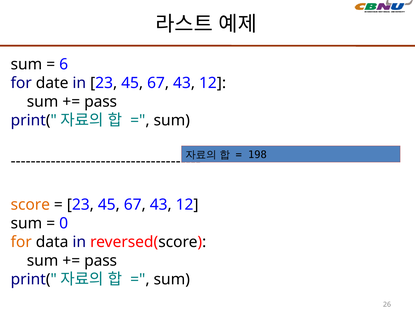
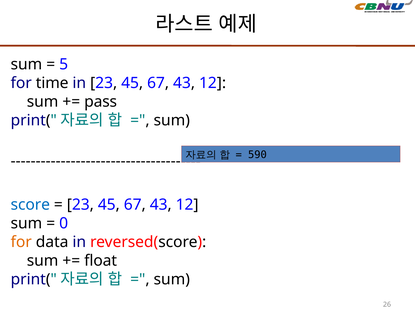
6: 6 -> 5
date: date -> time
198: 198 -> 590
score colour: orange -> blue
pass at (101, 261): pass -> float
